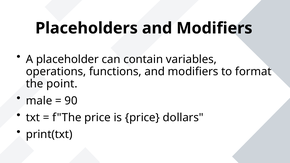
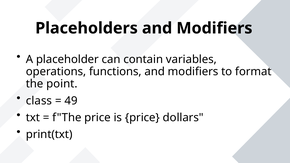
male: male -> class
90: 90 -> 49
